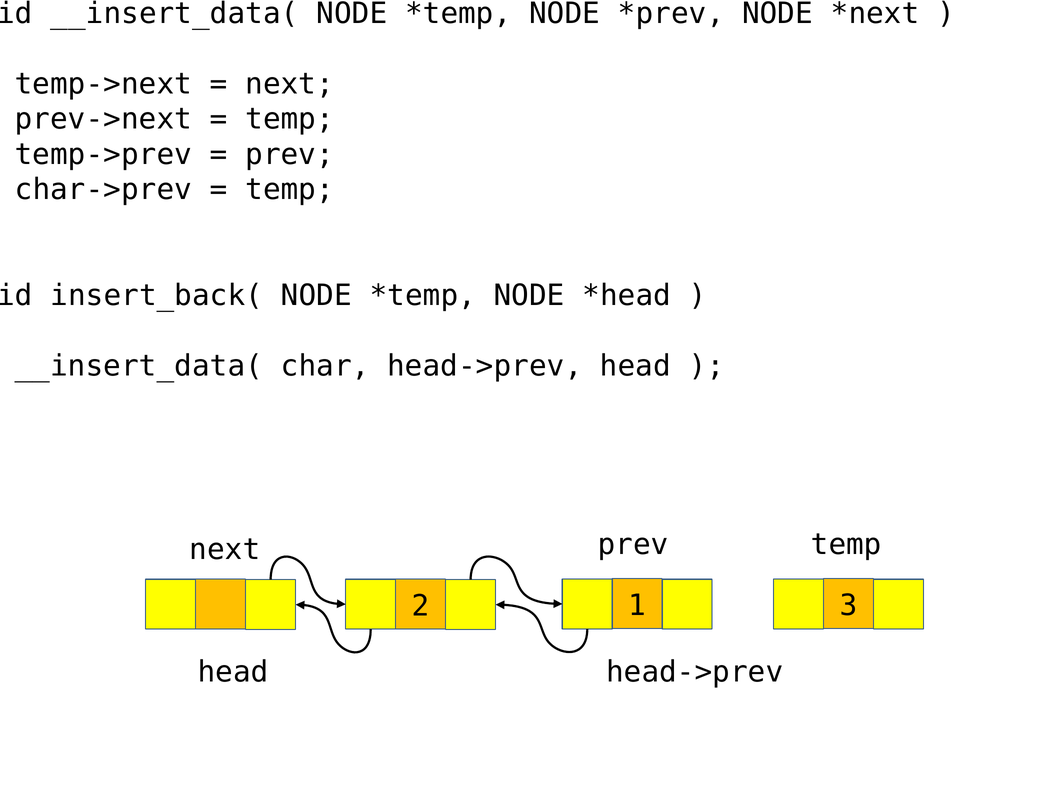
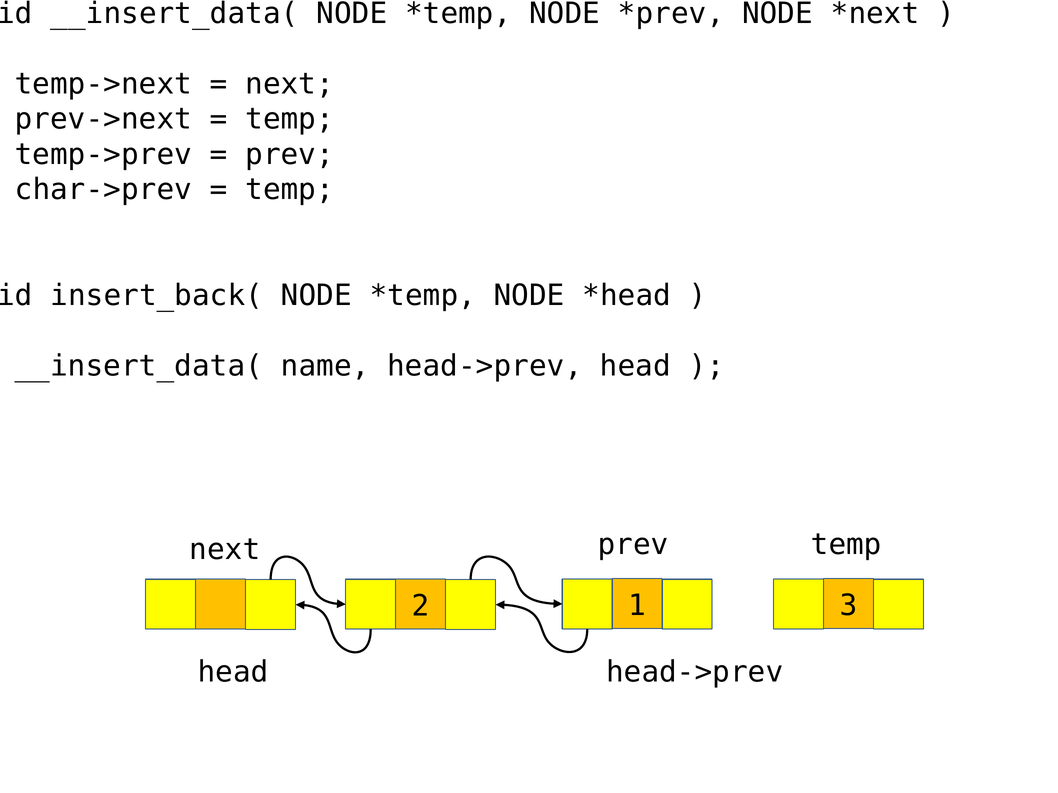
char: char -> name
